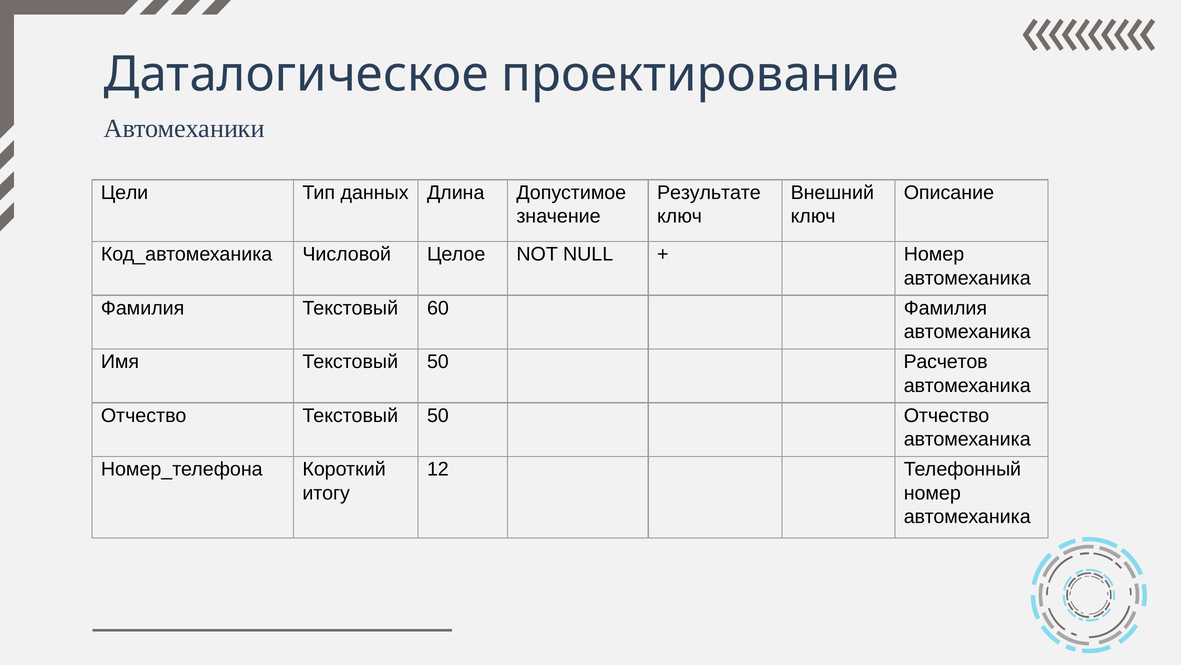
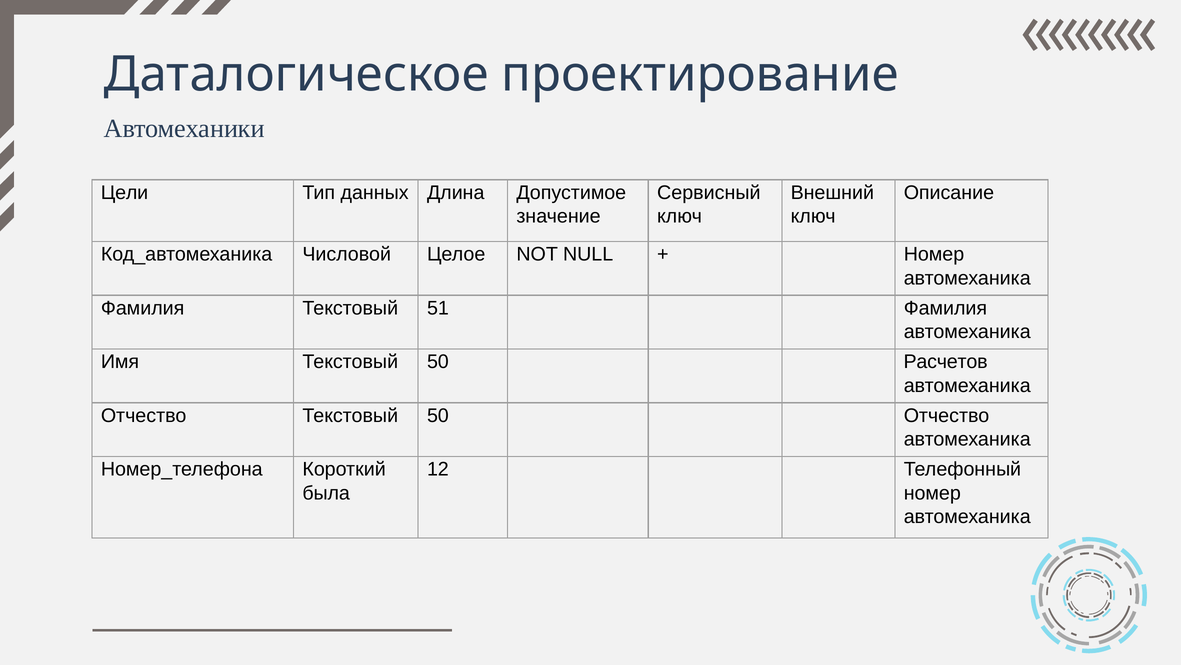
Результате: Результате -> Сервисный
60: 60 -> 51
итогу: итогу -> была
